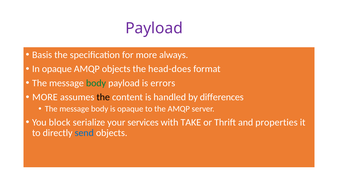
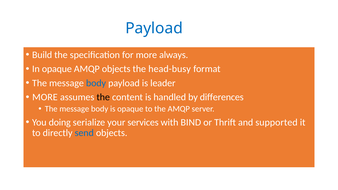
Payload at (154, 28) colour: purple -> blue
Basis: Basis -> Build
head-does: head-does -> head-busy
body at (96, 83) colour: green -> blue
errors: errors -> leader
block: block -> doing
TAKE: TAKE -> BIND
properties: properties -> supported
